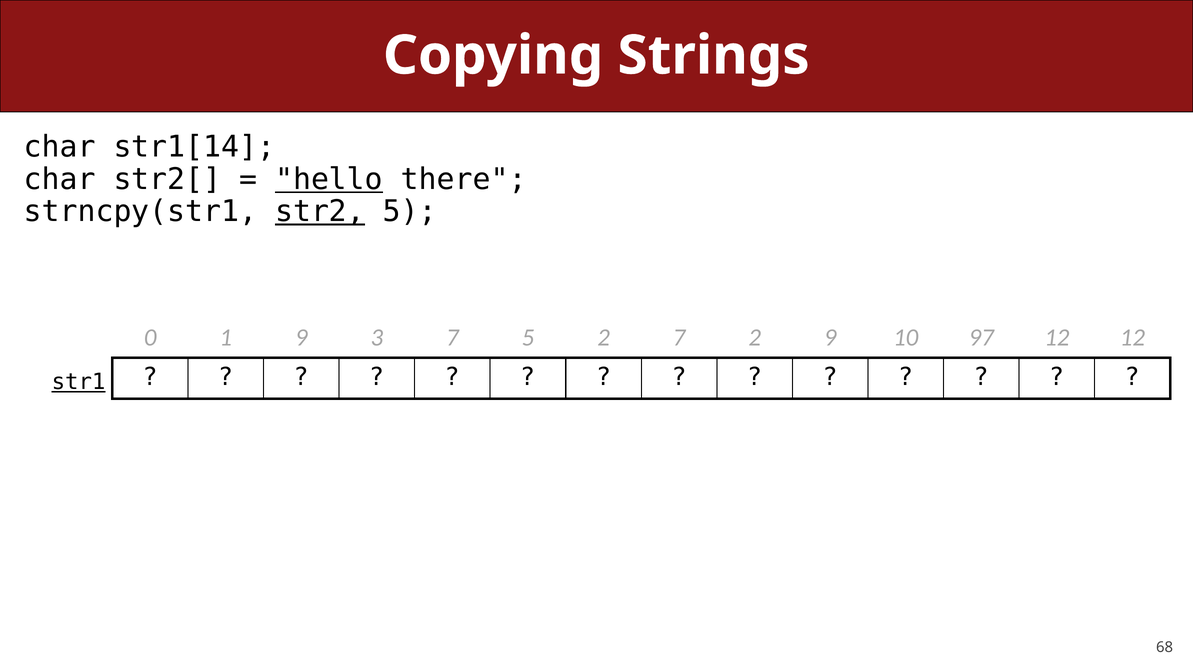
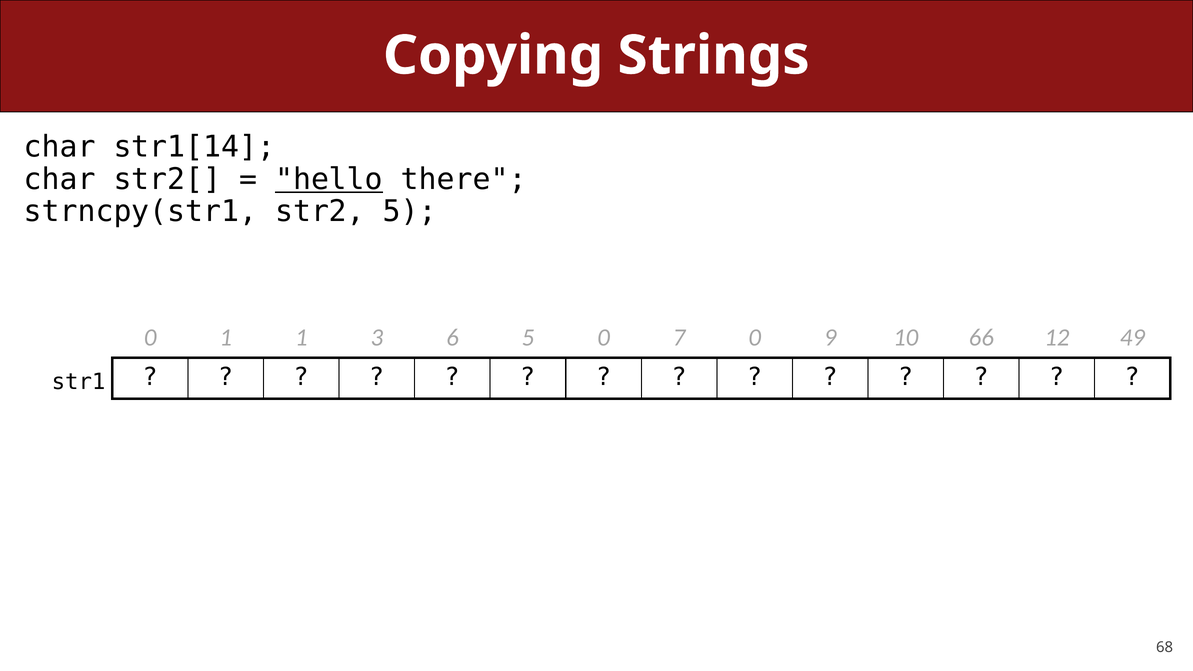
str2 underline: present -> none
1 9: 9 -> 1
3 7: 7 -> 6
5 2: 2 -> 0
7 2: 2 -> 0
97: 97 -> 66
12 12: 12 -> 49
str1 underline: present -> none
